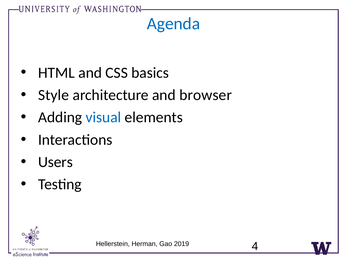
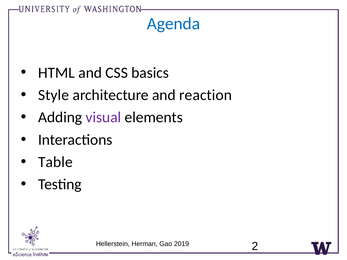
browser: browser -> reaction
visual colour: blue -> purple
Users: Users -> Table
4: 4 -> 2
